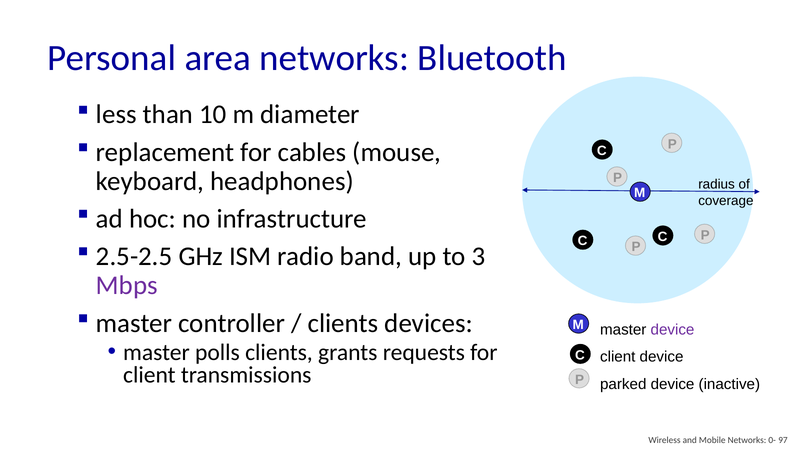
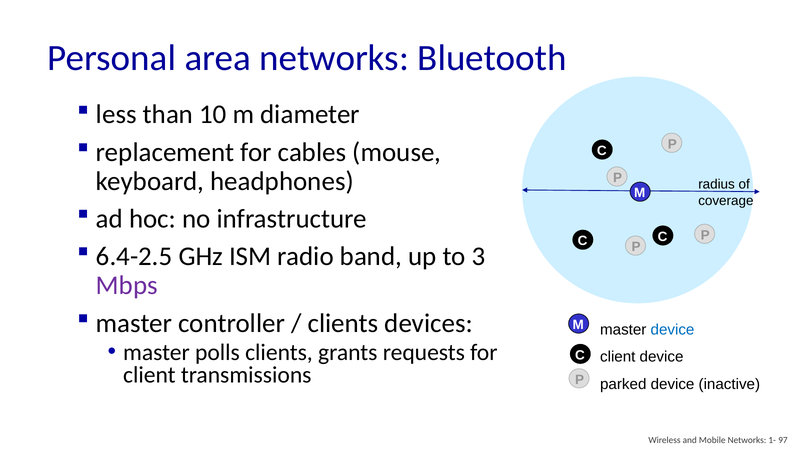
2.5-2.5: 2.5-2.5 -> 6.4-2.5
device at (673, 330) colour: purple -> blue
0-: 0- -> 1-
